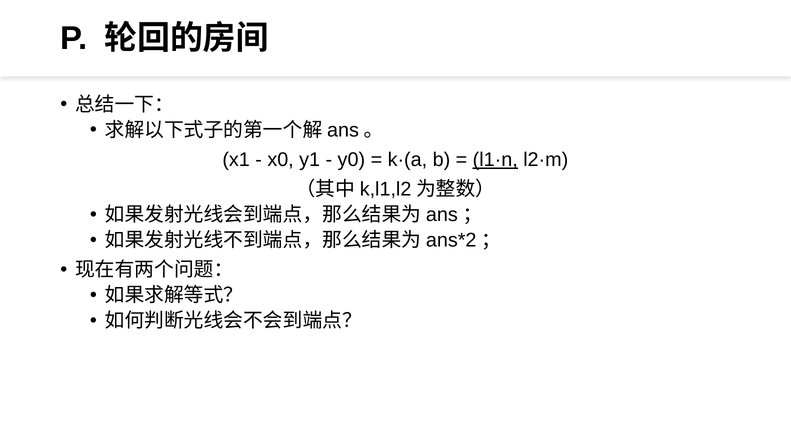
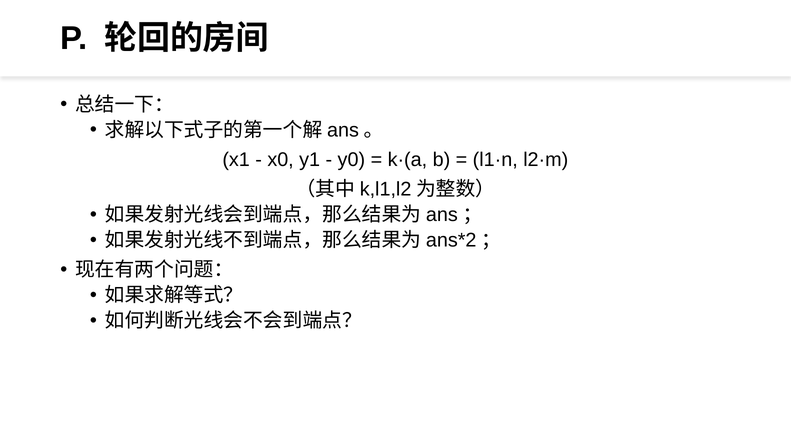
l1·n underline: present -> none
